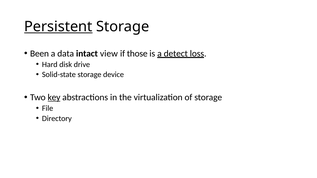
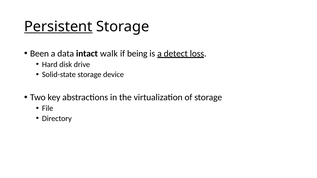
view: view -> walk
those: those -> being
key underline: present -> none
